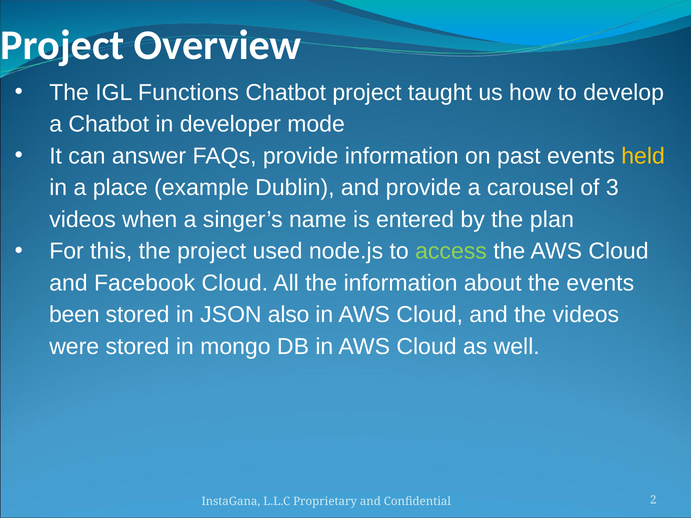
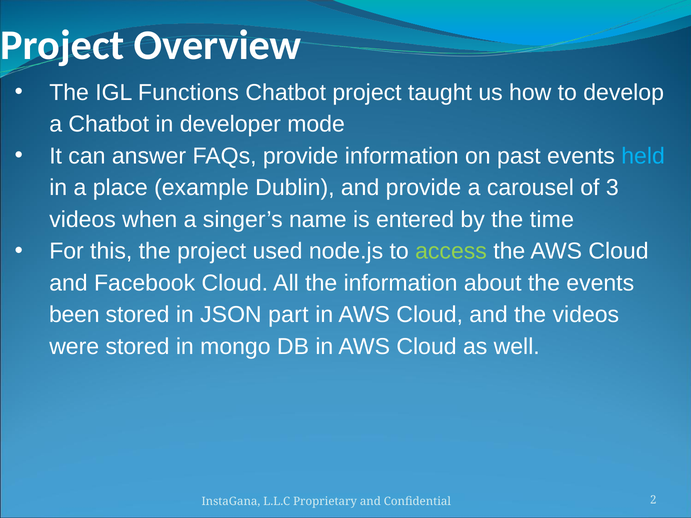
held colour: yellow -> light blue
plan: plan -> time
also: also -> part
